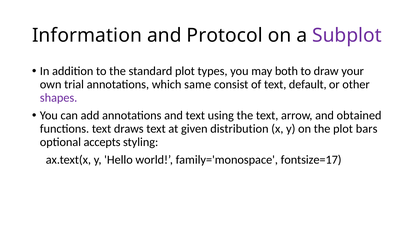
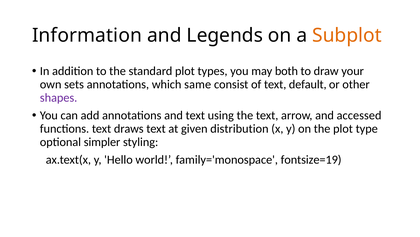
Protocol: Protocol -> Legends
Subplot colour: purple -> orange
trial: trial -> sets
obtained: obtained -> accessed
bars: bars -> type
accepts: accepts -> simpler
fontsize=17: fontsize=17 -> fontsize=19
